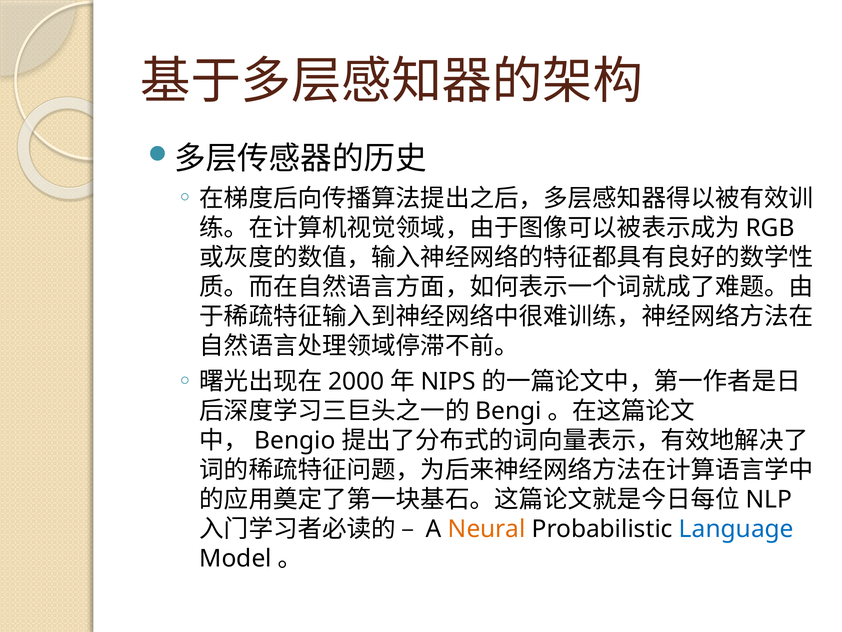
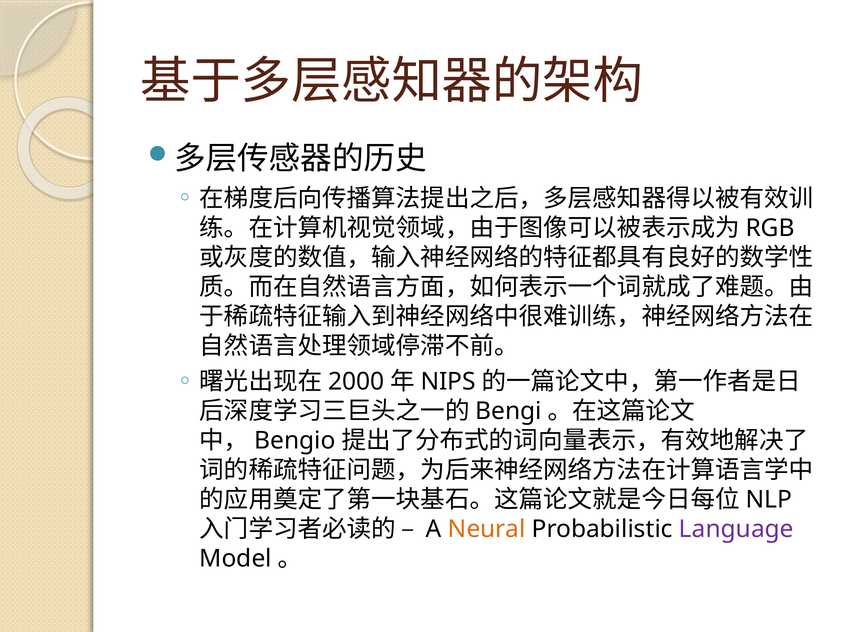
Language colour: blue -> purple
